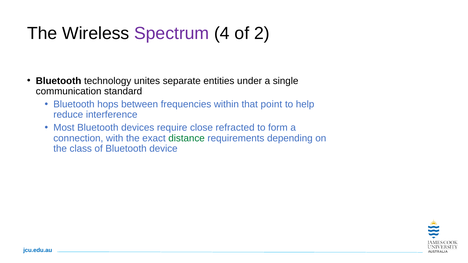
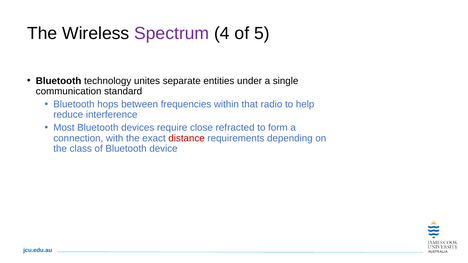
2: 2 -> 5
point: point -> radio
distance colour: green -> red
